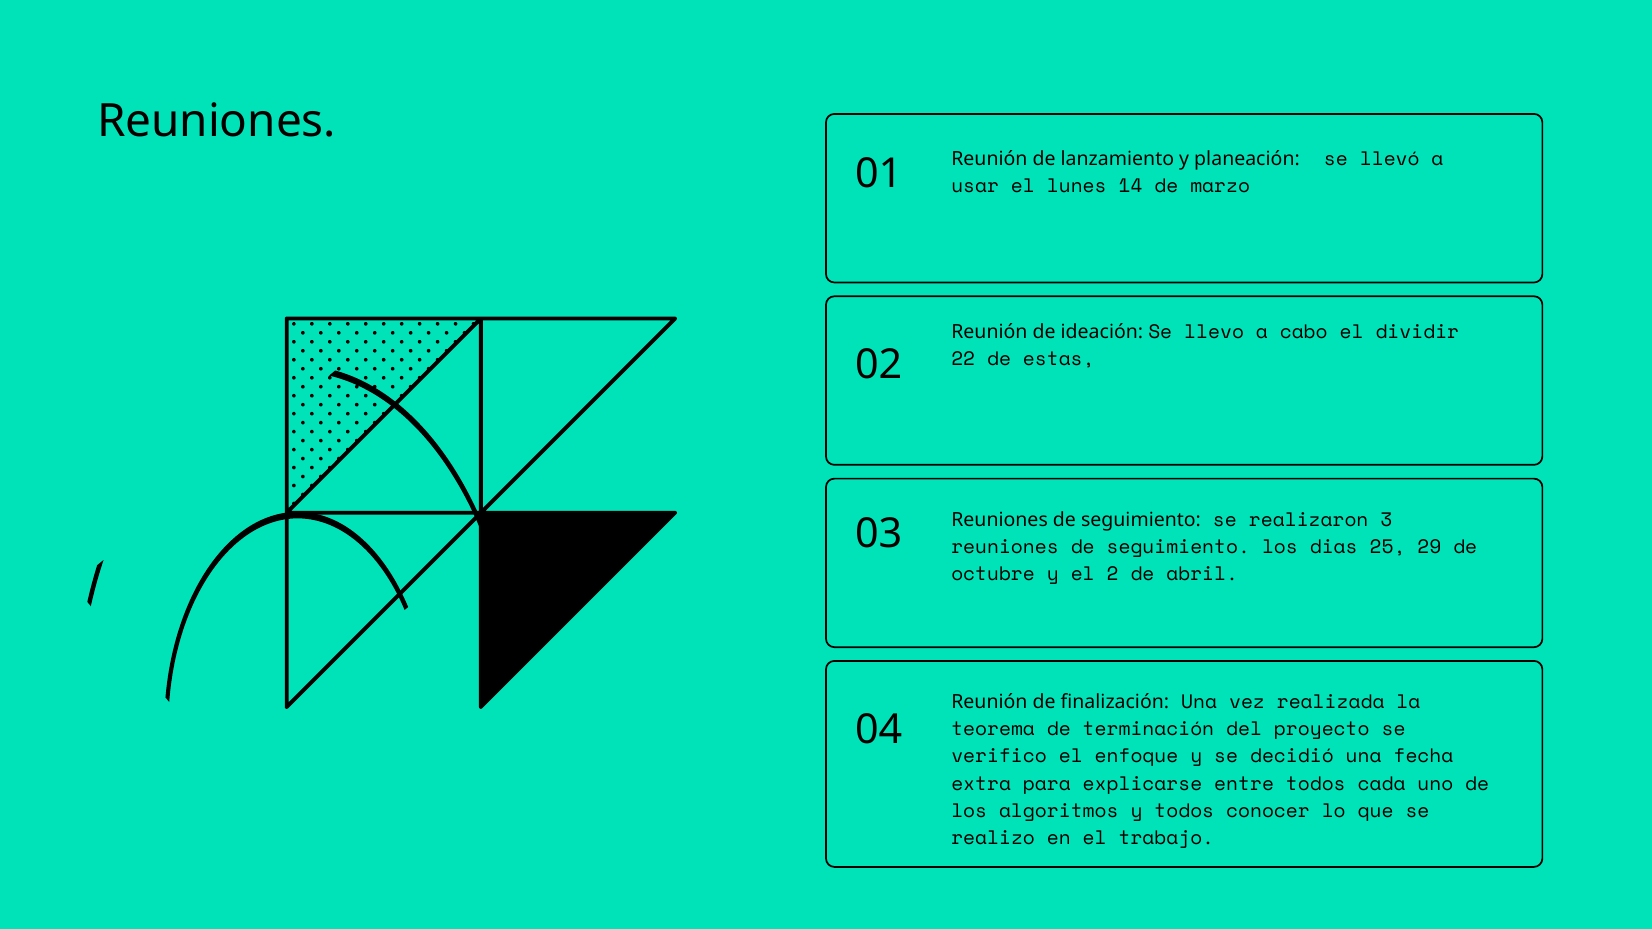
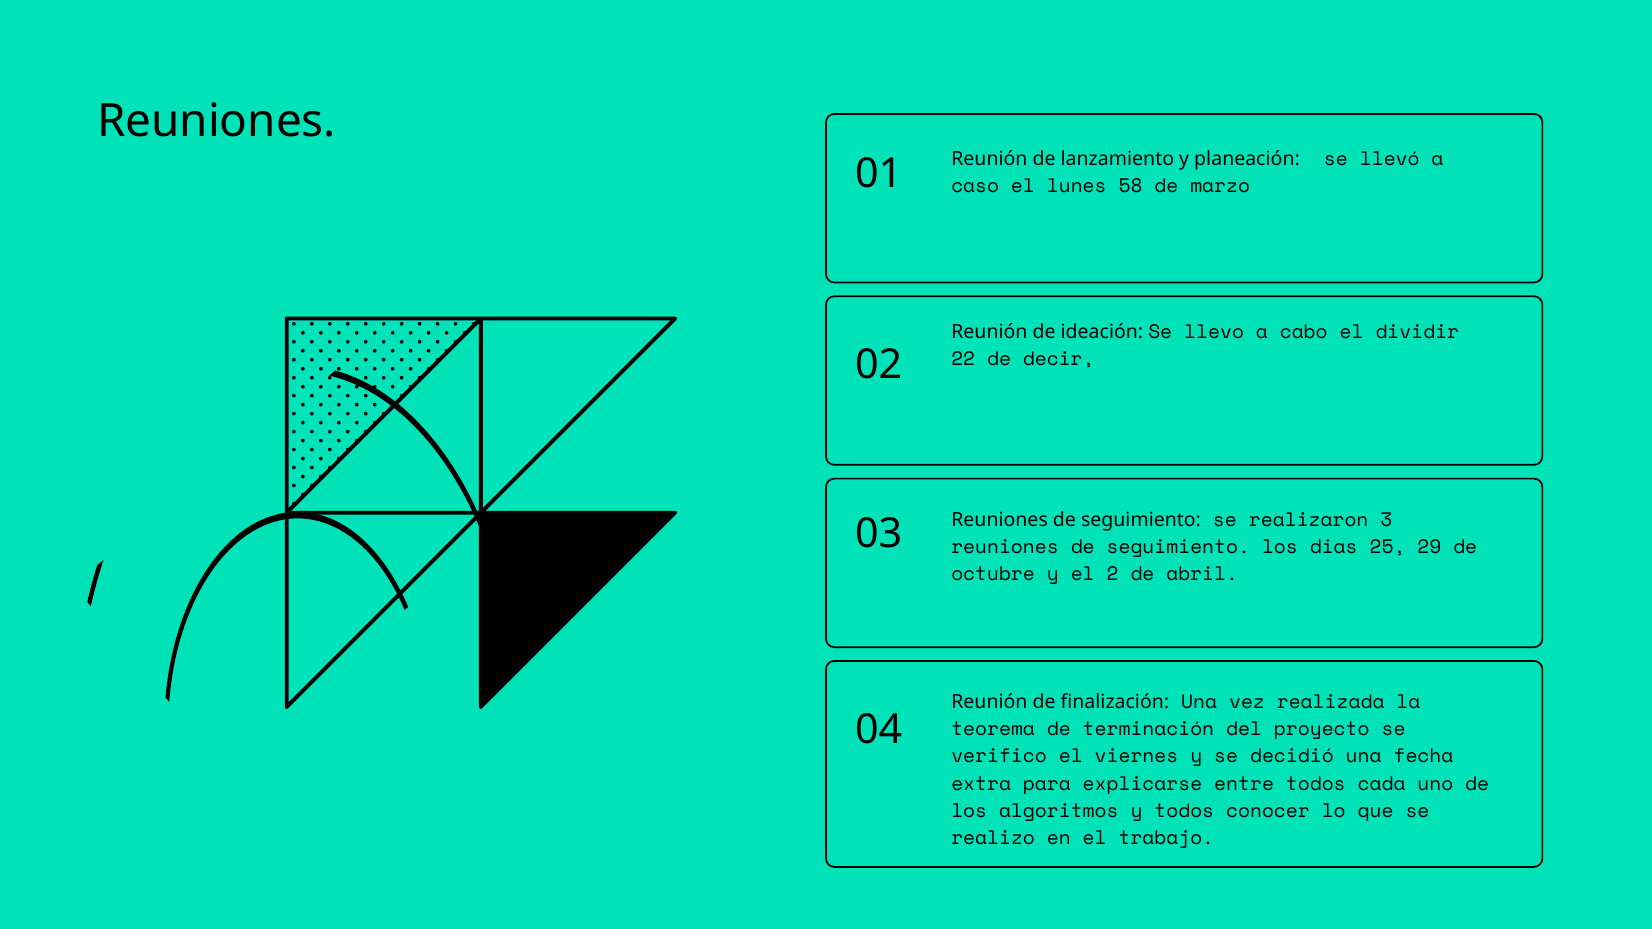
usar: usar -> caso
14: 14 -> 58
estas: estas -> decir
enfoque: enfoque -> viernes
